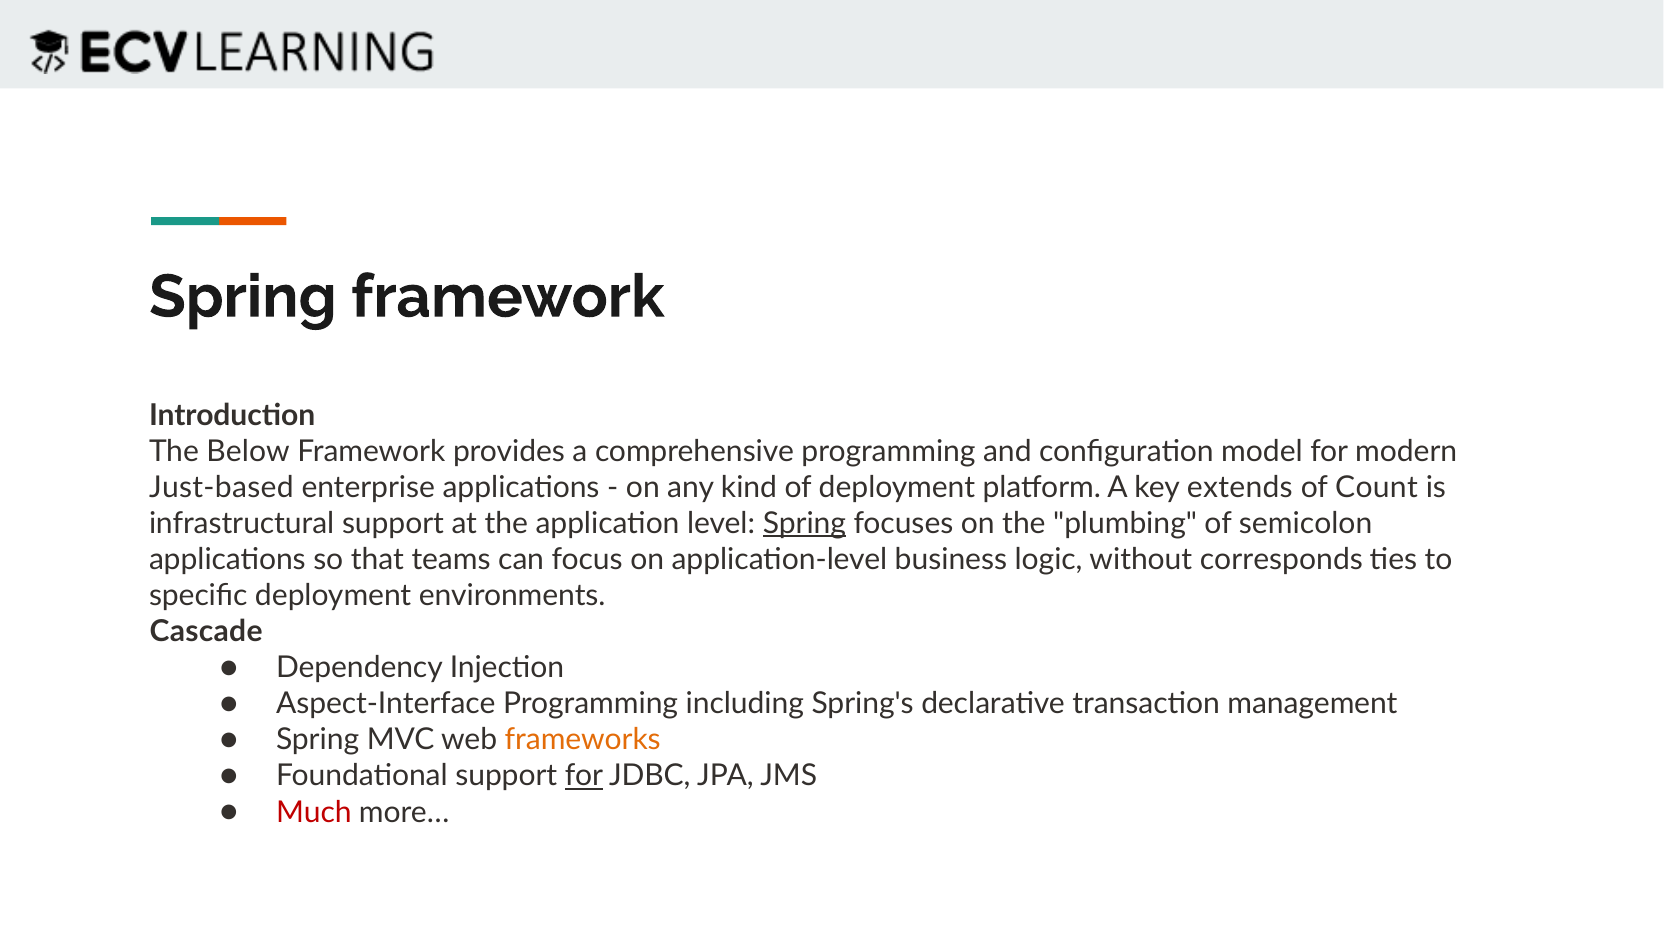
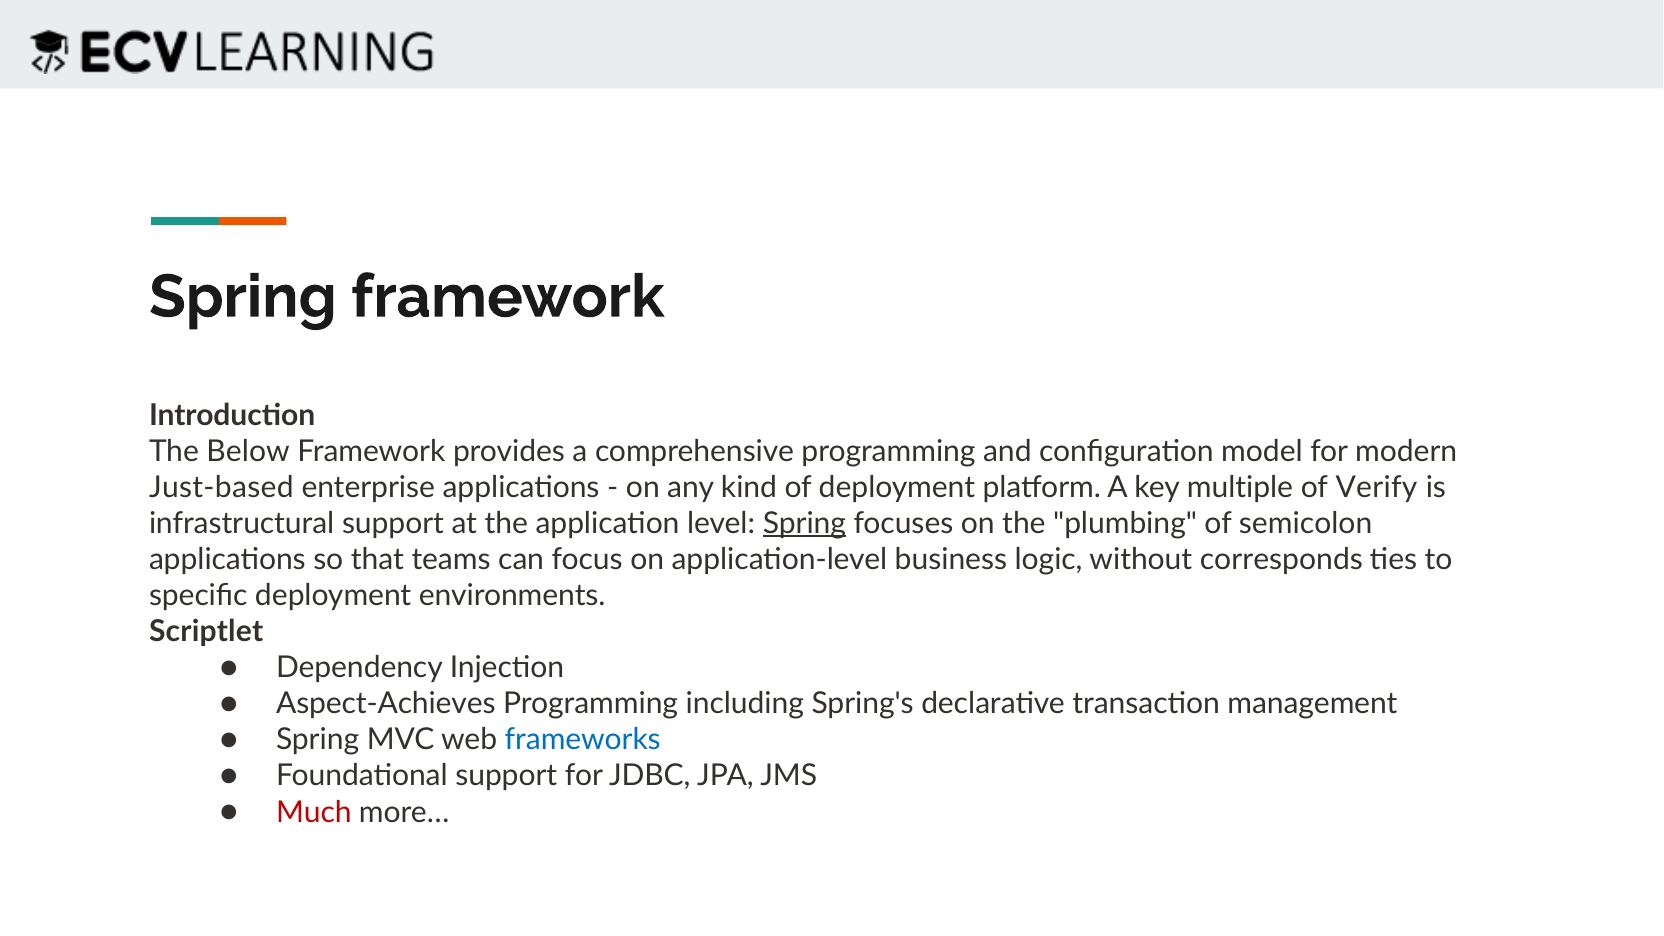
extends: extends -> multiple
Count: Count -> Verify
Cascade: Cascade -> Scriptlet
Aspect-Interface: Aspect-Interface -> Aspect-Achieves
frameworks colour: orange -> blue
for at (584, 776) underline: present -> none
